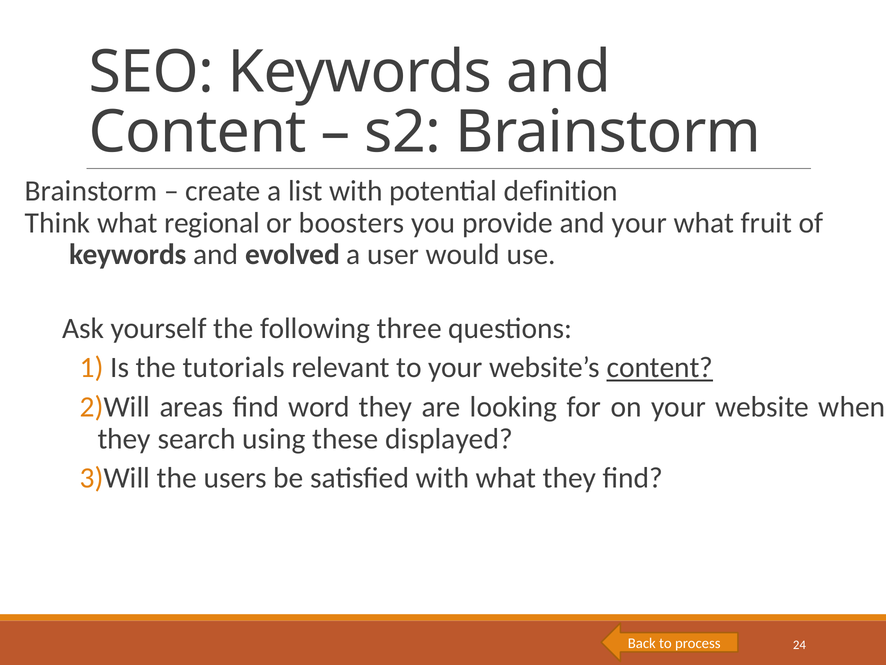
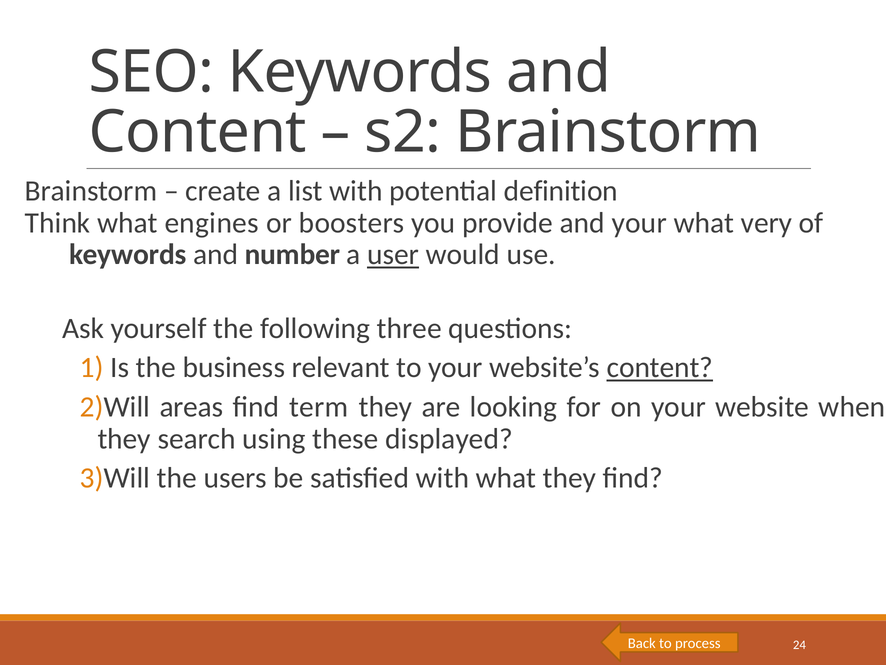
regional: regional -> engines
fruit: fruit -> very
evolved: evolved -> number
user underline: none -> present
tutorials: tutorials -> business
word: word -> term
